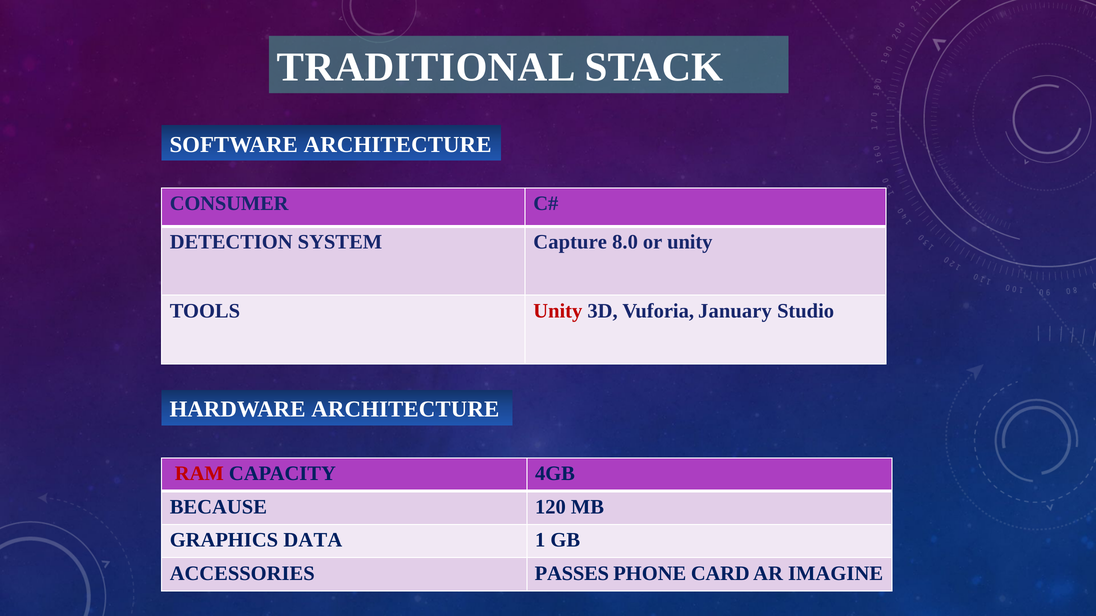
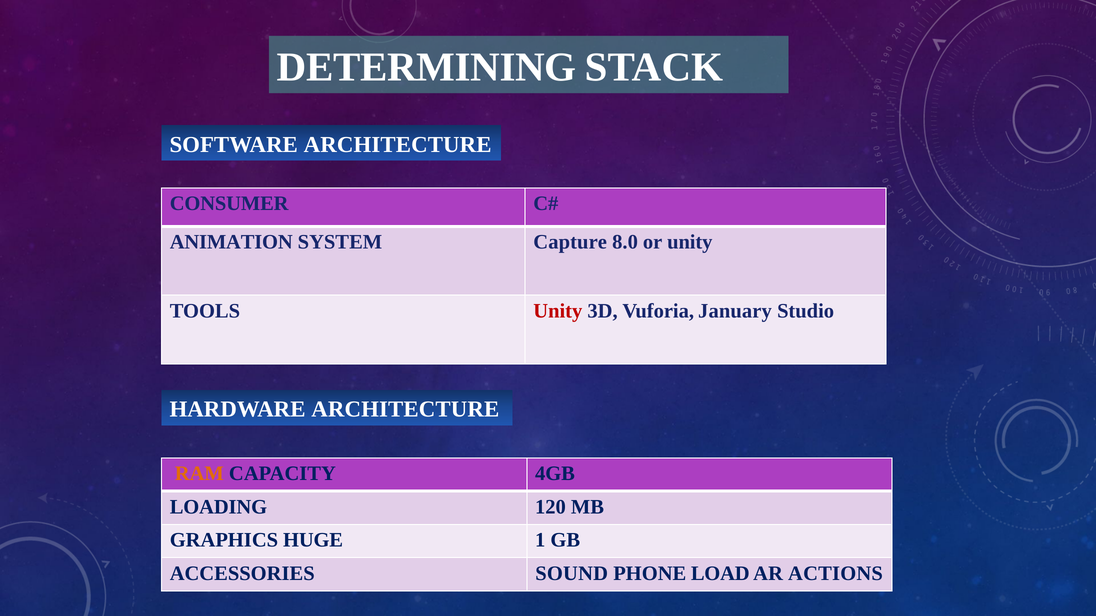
TRADITIONAL: TRADITIONAL -> DETERMINING
DETECTION: DETECTION -> ANIMATION
RAM colour: red -> orange
BECAUSE: BECAUSE -> LOADING
DATA: DATA -> HUGE
PASSES: PASSES -> SOUND
CARD: CARD -> LOAD
IMAGINE: IMAGINE -> ACTIONS
